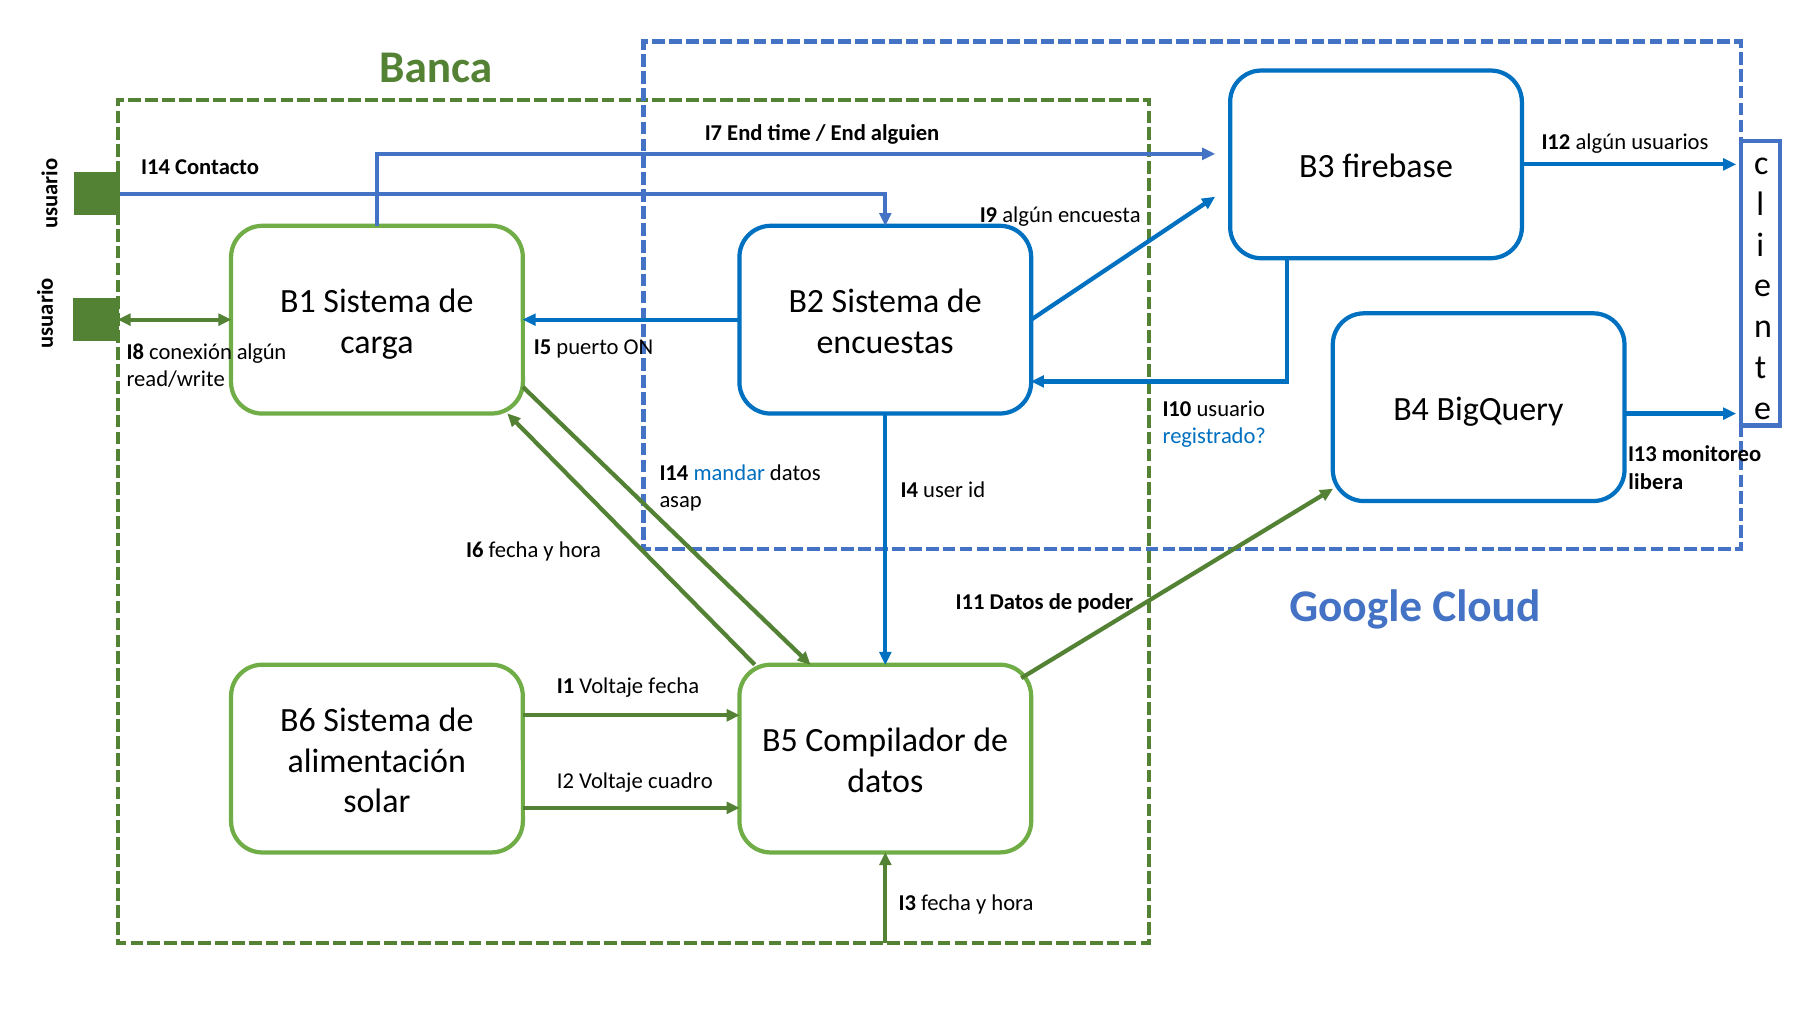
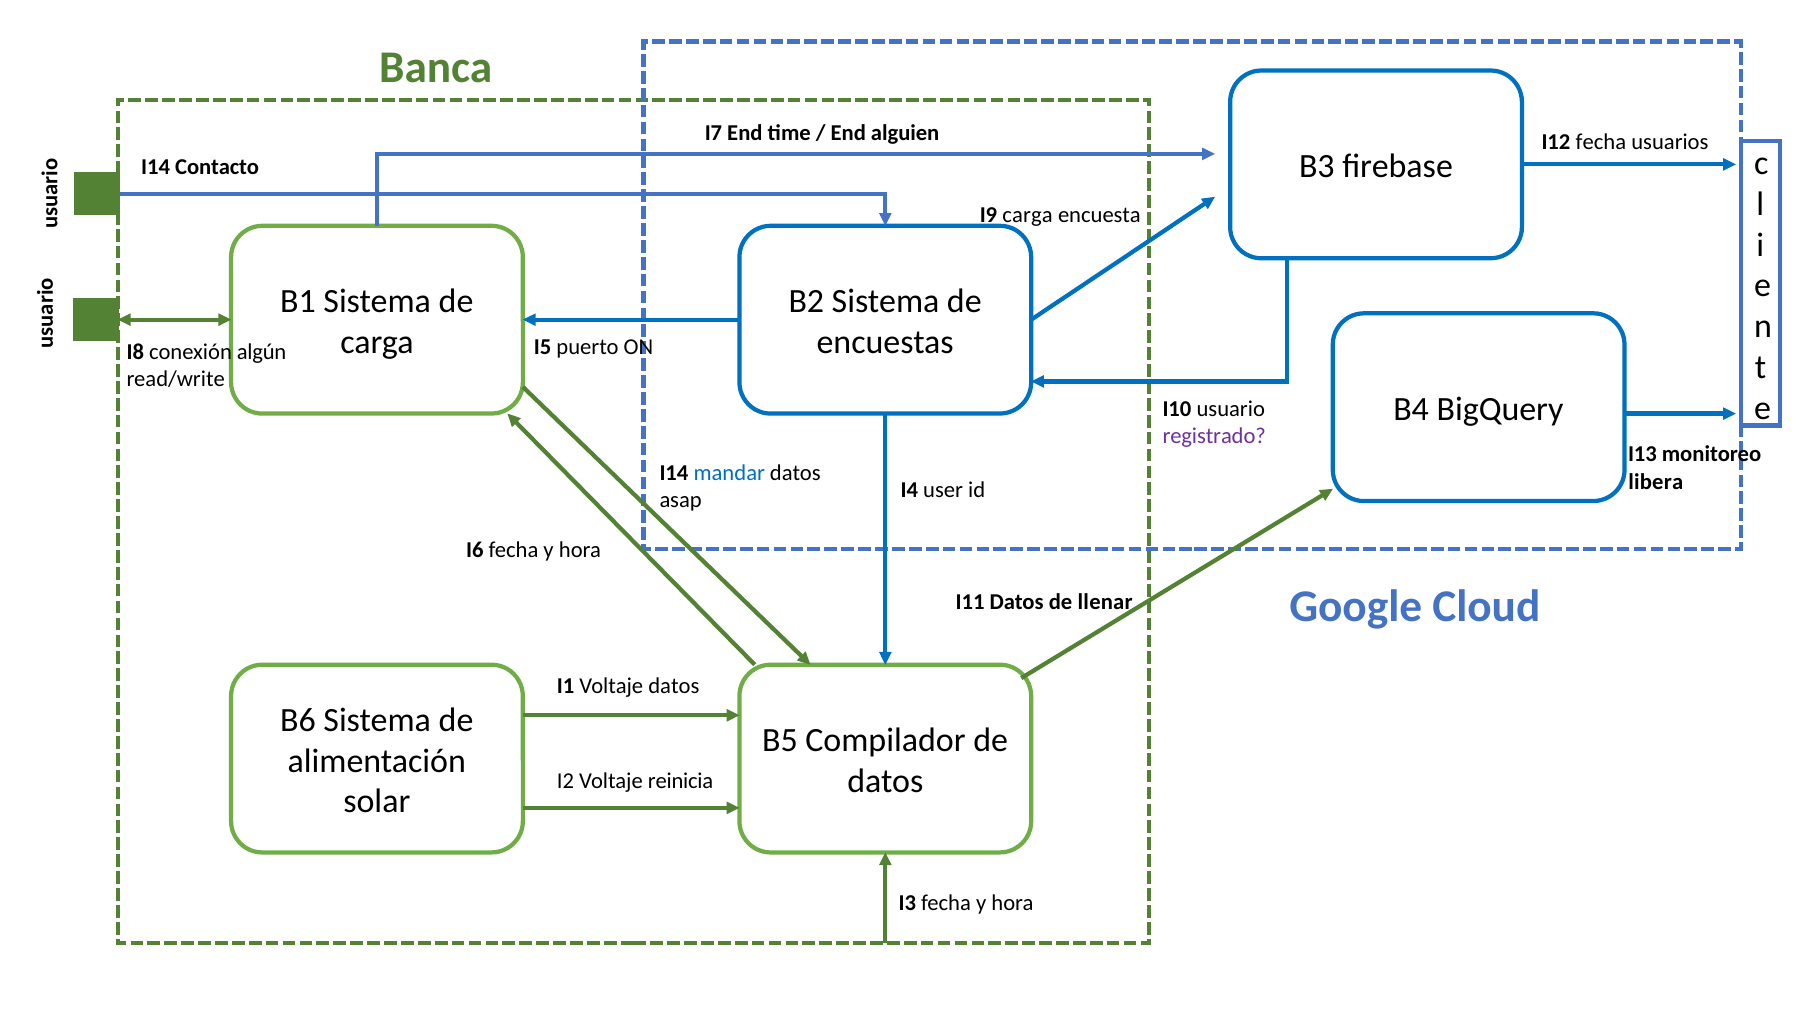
I12 algún: algún -> fecha
I9 algún: algún -> carga
registrado colour: blue -> purple
poder: poder -> llenar
Voltaje fecha: fecha -> datos
cuadro: cuadro -> reinicia
